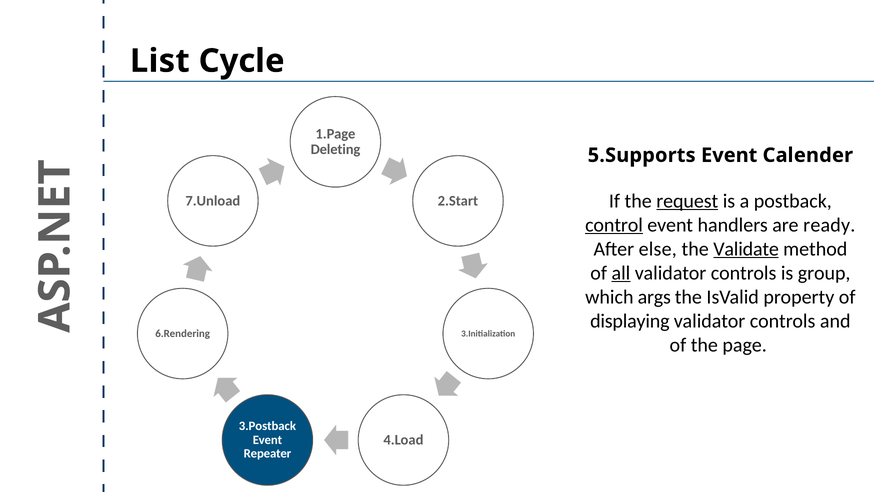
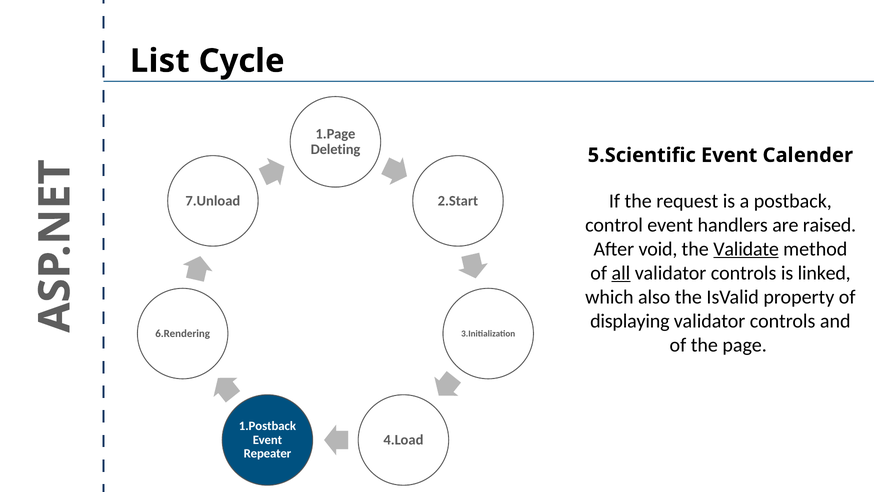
5.Supports: 5.Supports -> 5.Scientific
request underline: present -> none
control underline: present -> none
ready: ready -> raised
else: else -> void
group: group -> linked
args: args -> also
3.Postback: 3.Postback -> 1.Postback
